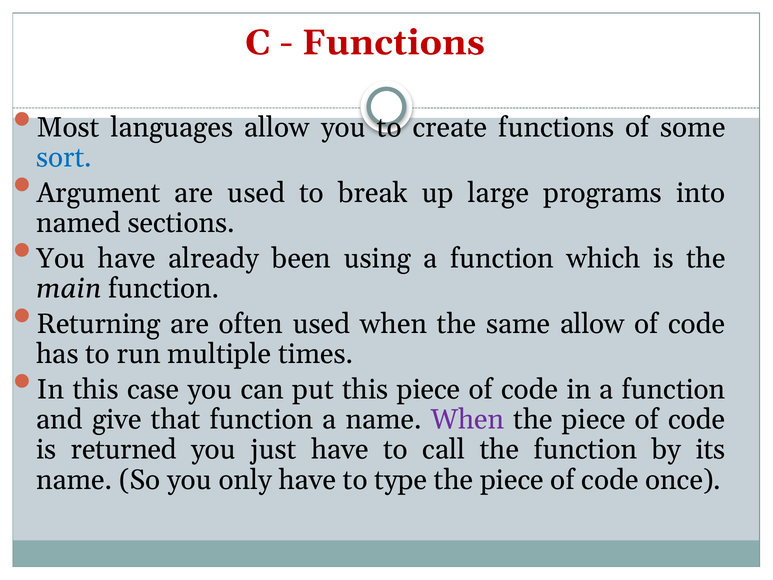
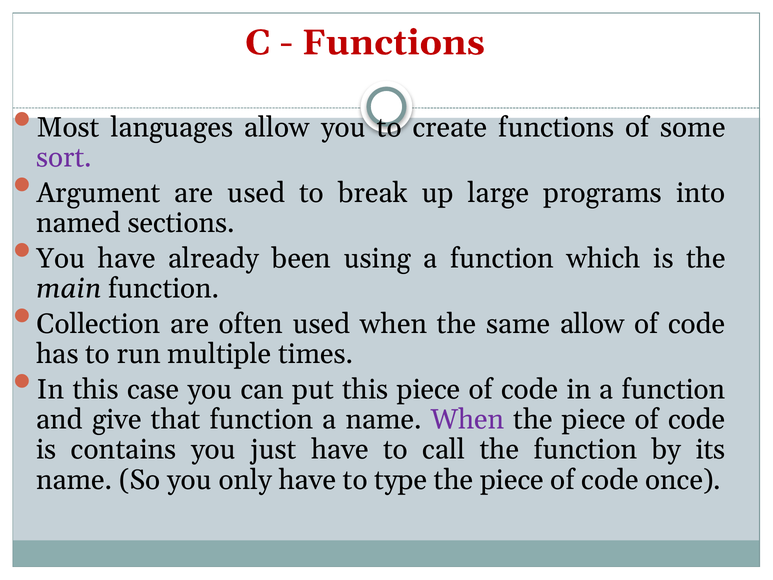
sort colour: blue -> purple
Returning: Returning -> Collection
returned: returned -> contains
